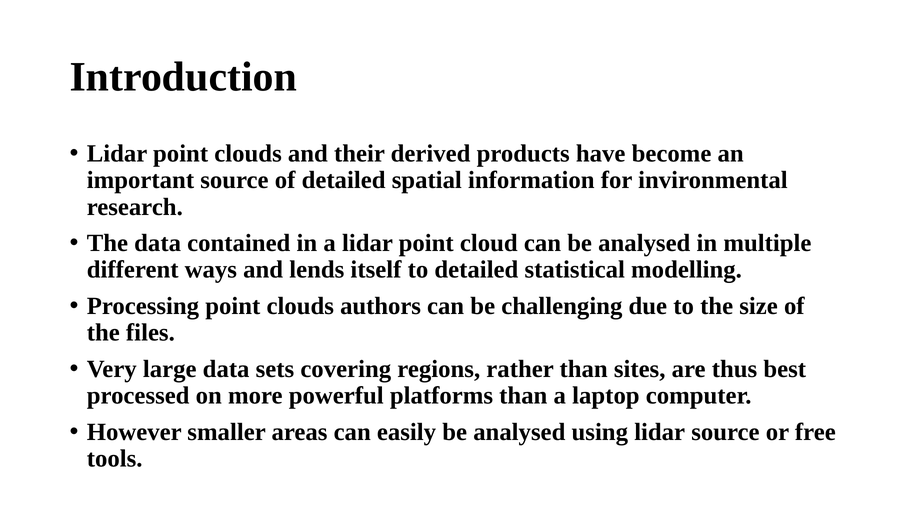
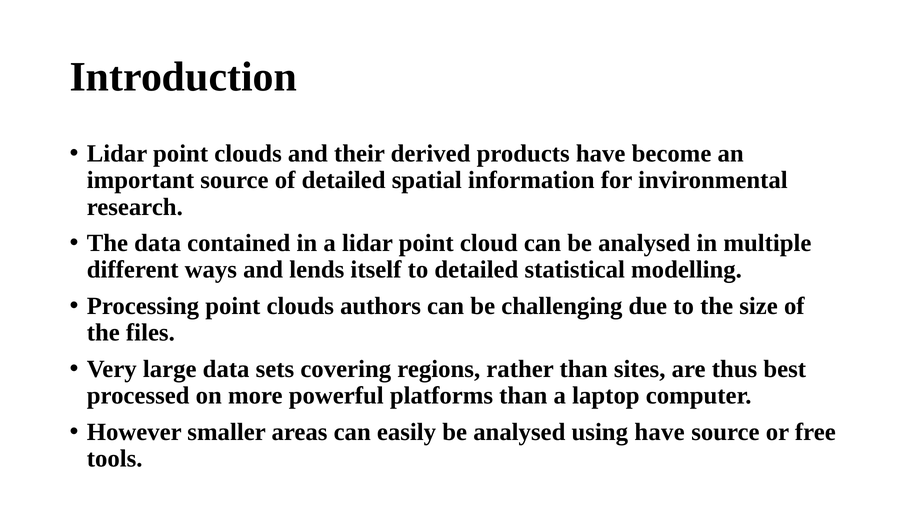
using lidar: lidar -> have
